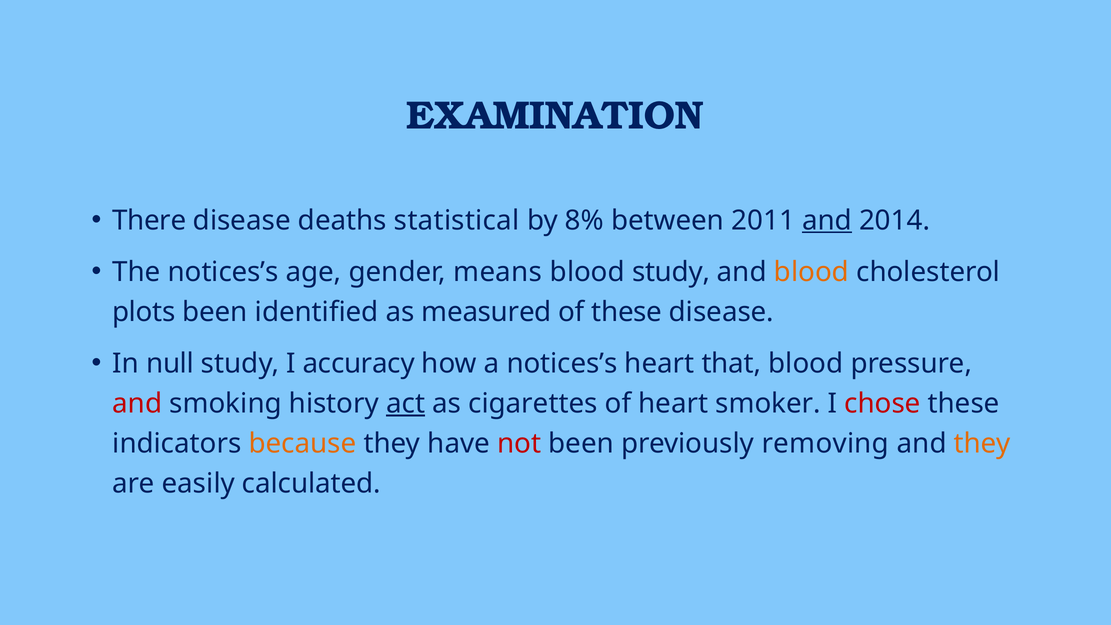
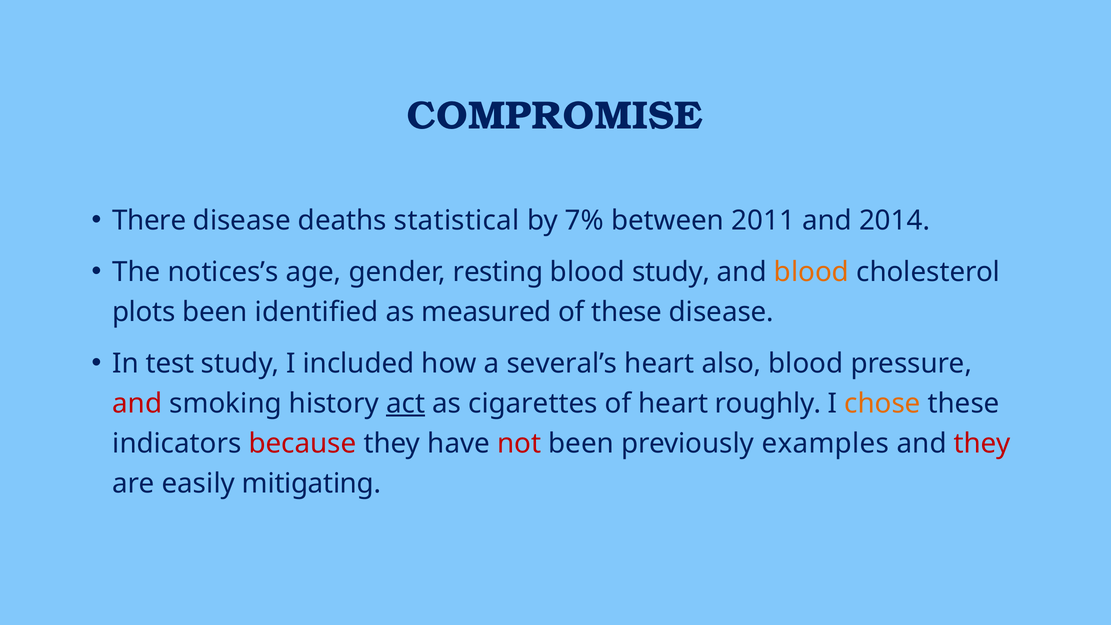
EXAMINATION: EXAMINATION -> COMPROMISE
8%: 8% -> 7%
and at (827, 220) underline: present -> none
means: means -> resting
null: null -> test
accuracy: accuracy -> included
a notices’s: notices’s -> several’s
that: that -> also
smoker: smoker -> roughly
chose colour: red -> orange
because colour: orange -> red
removing: removing -> examples
they at (982, 444) colour: orange -> red
calculated: calculated -> mitigating
